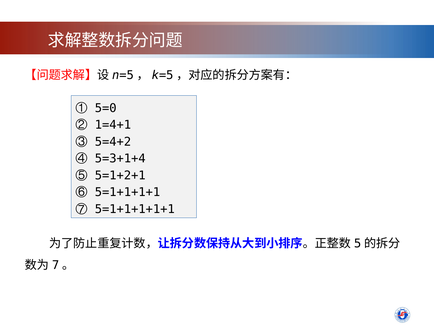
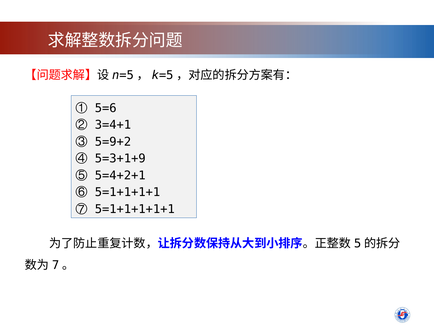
5=0: 5=0 -> 5=6
1=4+1: 1=4+1 -> 3=4+1
5=4+2: 5=4+2 -> 5=9+2
5=3+1+4: 5=3+1+4 -> 5=3+1+9
5=1+2+1: 5=1+2+1 -> 5=4+2+1
